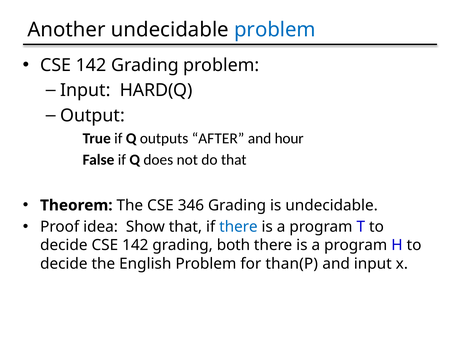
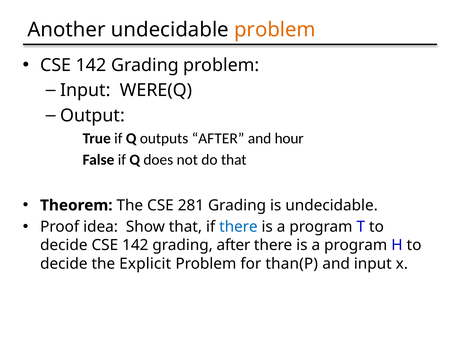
problem at (275, 30) colour: blue -> orange
HARD(Q: HARD(Q -> WERE(Q
346: 346 -> 281
grading both: both -> after
English: English -> Explicit
